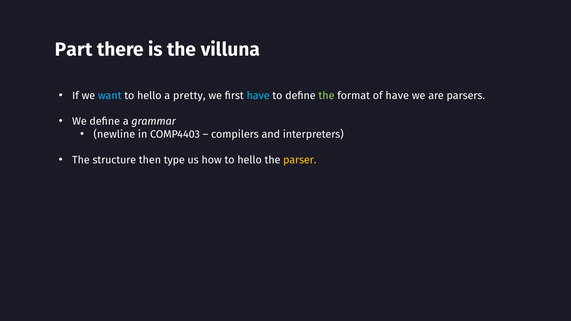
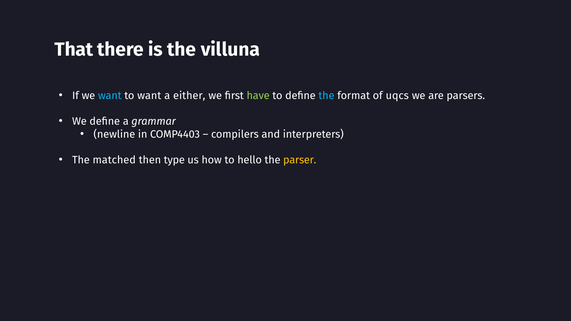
Part: Part -> That
hello at (149, 96): hello -> want
pretty: pretty -> either
have at (258, 96) colour: light blue -> light green
the at (326, 96) colour: light green -> light blue
of have: have -> uqcs
structure: structure -> matched
